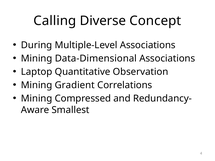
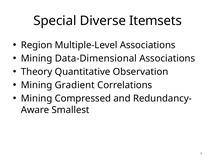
Calling: Calling -> Special
Concept: Concept -> Itemsets
During: During -> Region
Laptop: Laptop -> Theory
